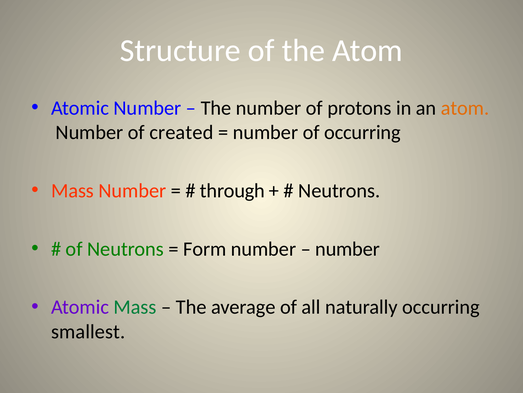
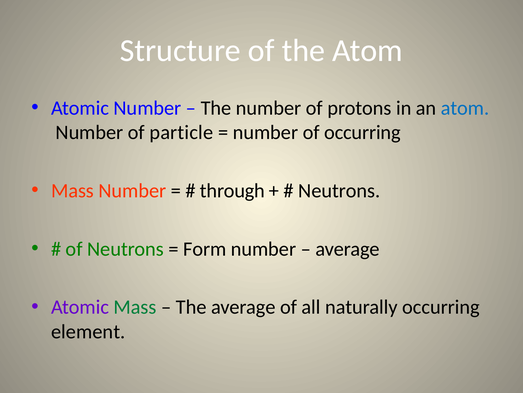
atom at (465, 108) colour: orange -> blue
created: created -> particle
number at (348, 248): number -> average
smallest: smallest -> element
